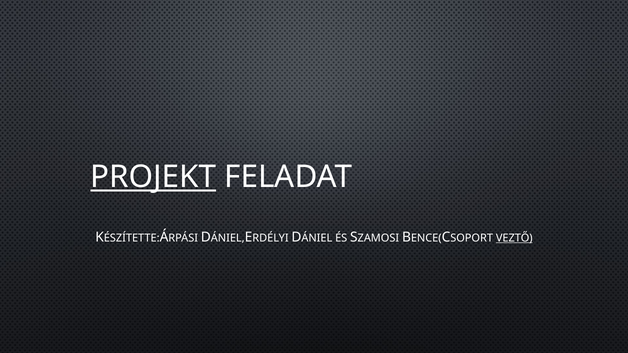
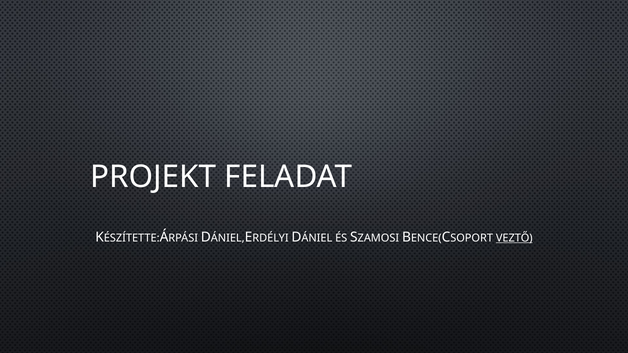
PROJEKT underline: present -> none
